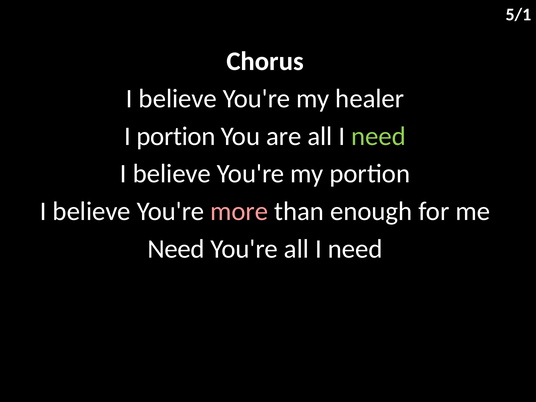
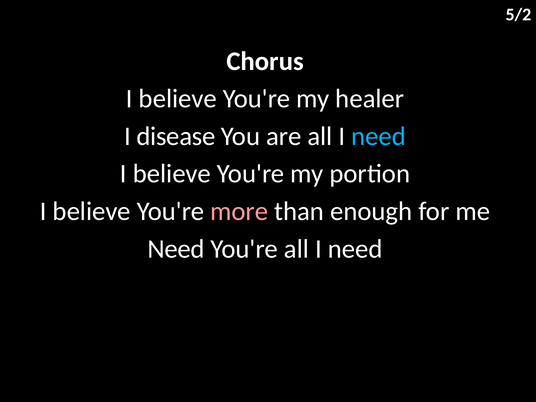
5/1: 5/1 -> 5/2
I portion: portion -> disease
need at (379, 136) colour: light green -> light blue
